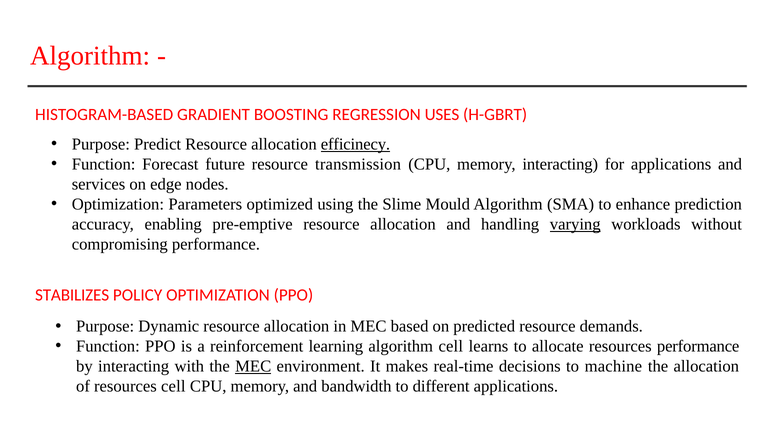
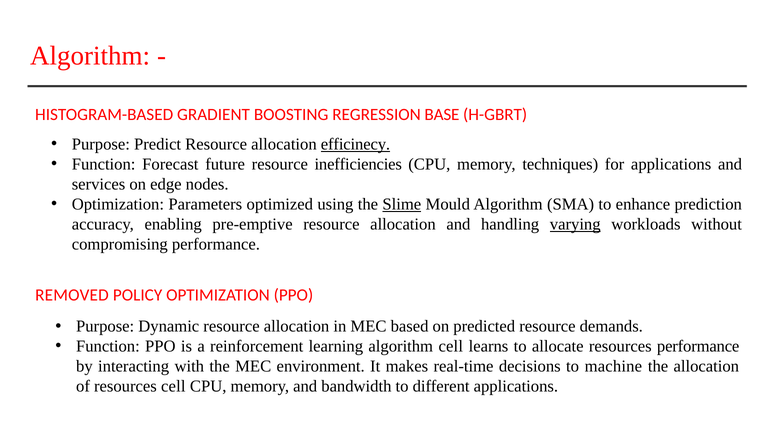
USES: USES -> BASE
transmission: transmission -> inefficiencies
memory interacting: interacting -> techniques
Slime underline: none -> present
STABILIZES: STABILIZES -> REMOVED
MEC at (253, 366) underline: present -> none
